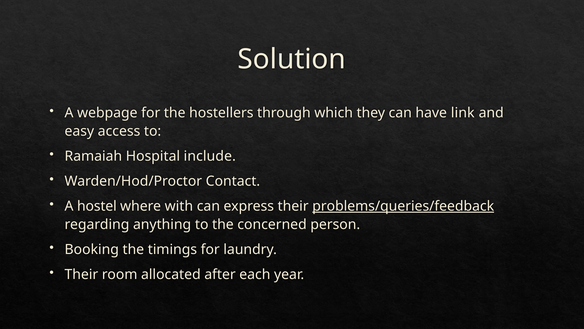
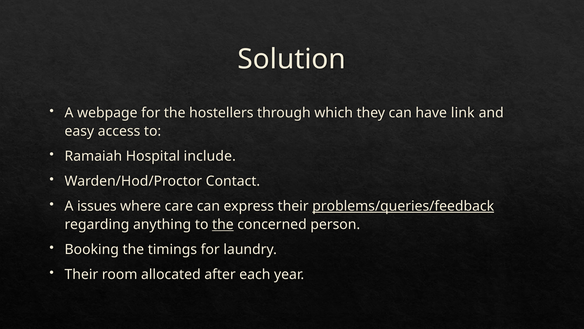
hostel: hostel -> issues
with: with -> care
the at (223, 224) underline: none -> present
